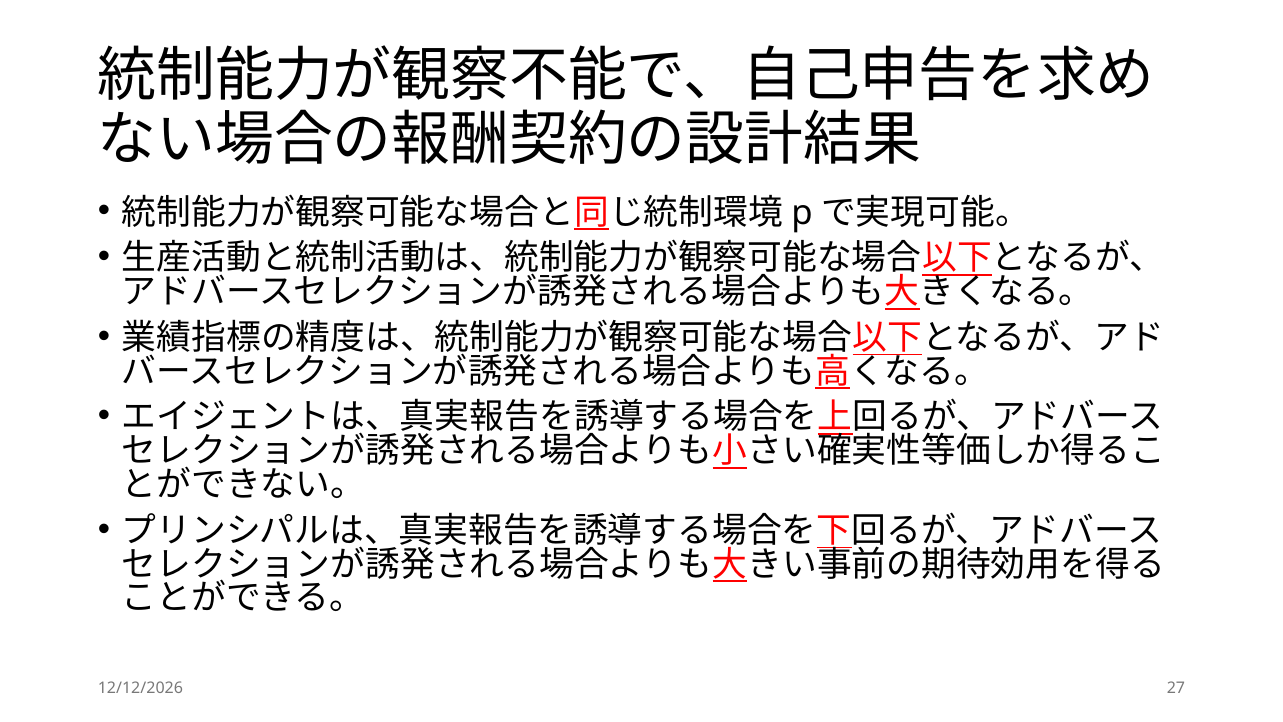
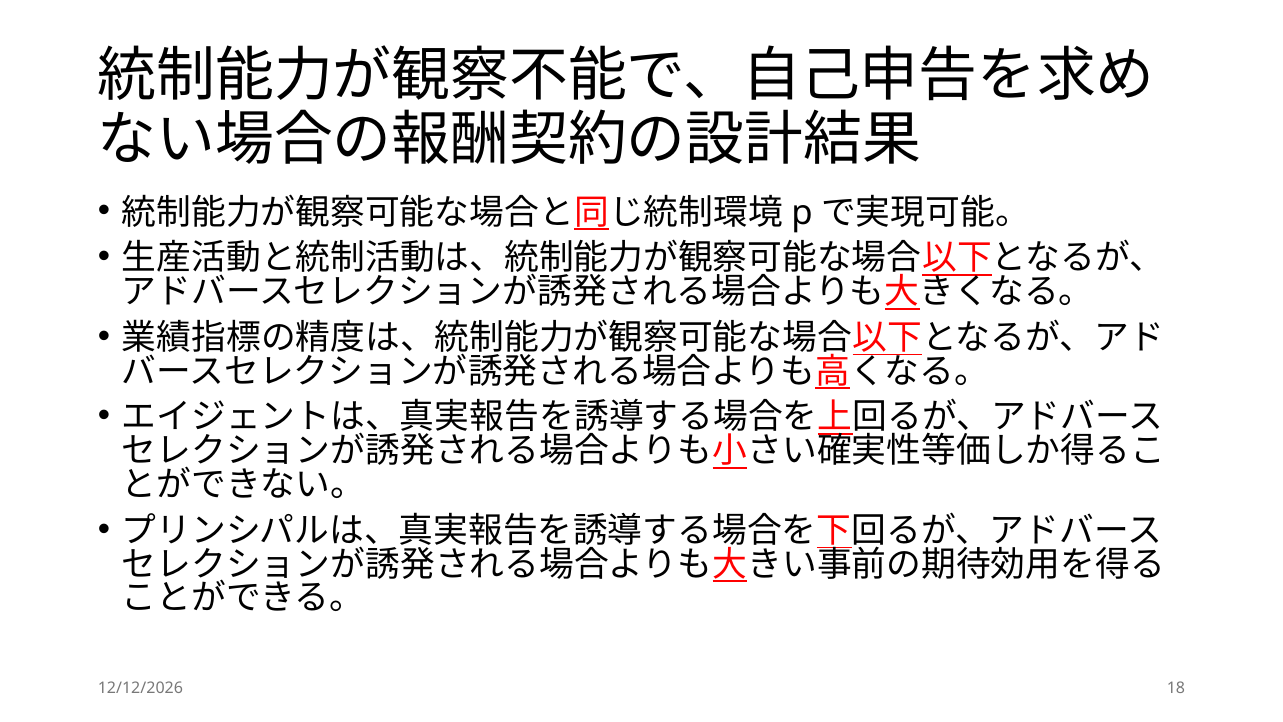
27: 27 -> 18
